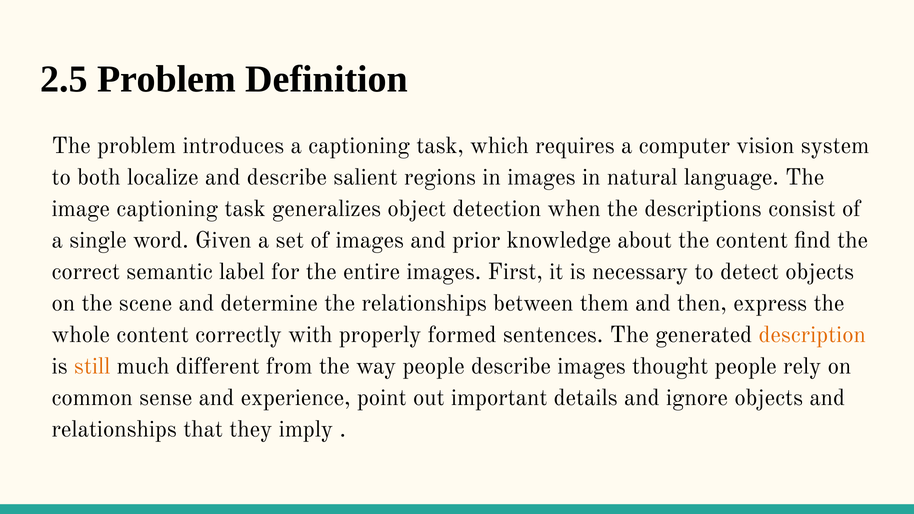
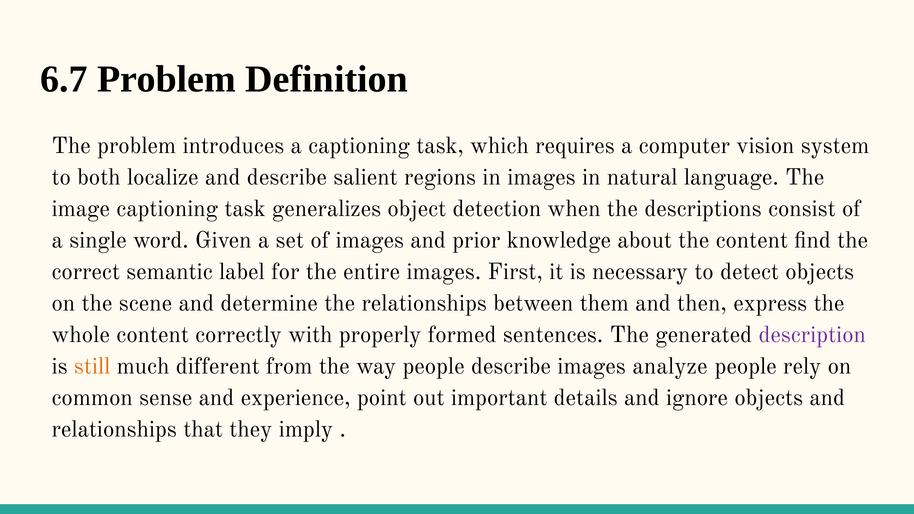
2.5: 2.5 -> 6.7
description colour: orange -> purple
thought: thought -> analyze
